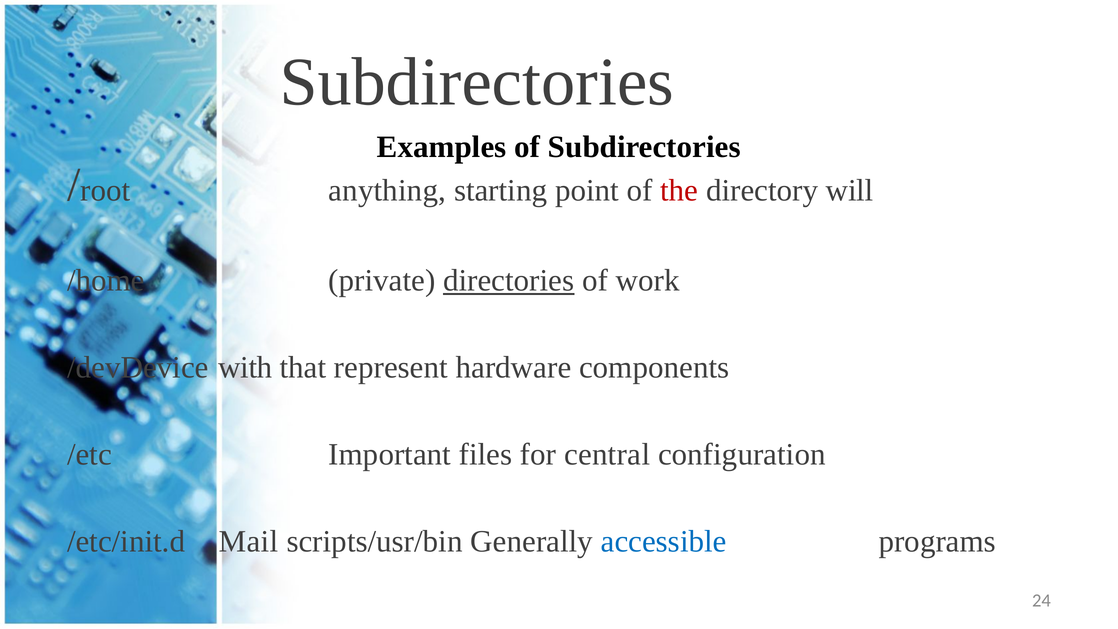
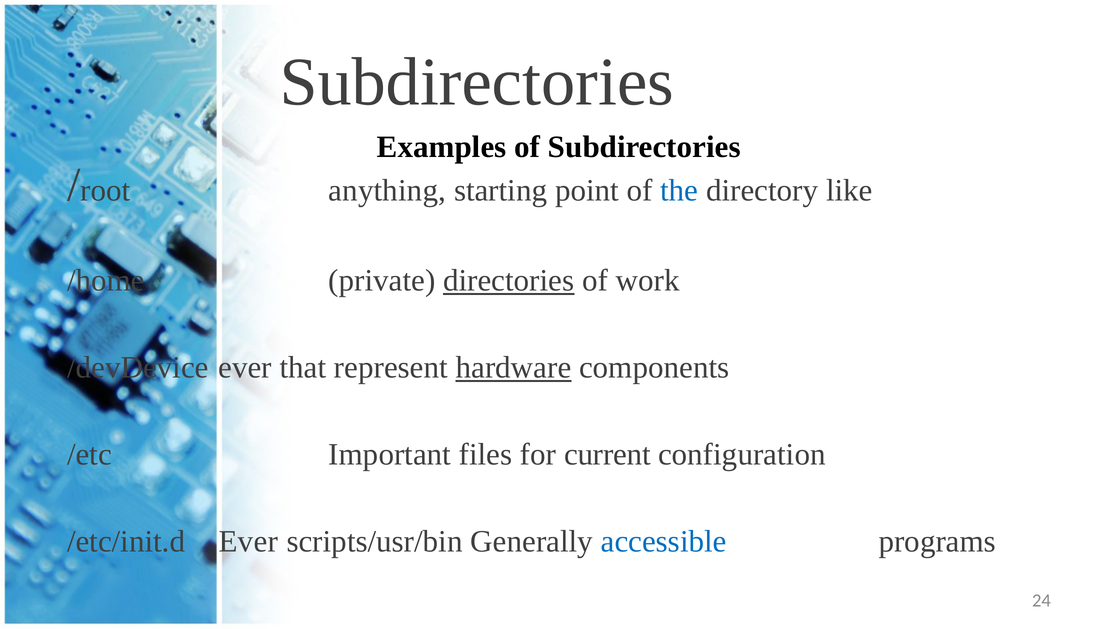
the colour: red -> blue
will: will -> like
/devDevice with: with -> ever
hardware underline: none -> present
central: central -> current
/etc/init.d Mail: Mail -> Ever
